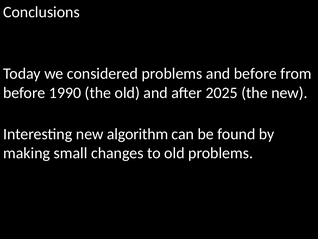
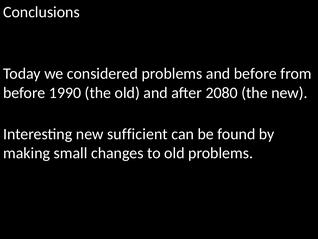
2025: 2025 -> 2080
algorithm: algorithm -> sufficient
